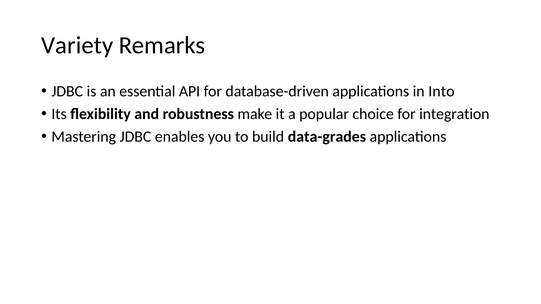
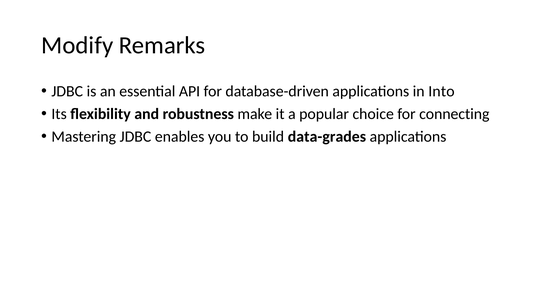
Variety: Variety -> Modify
integration: integration -> connecting
